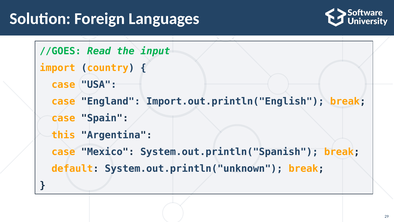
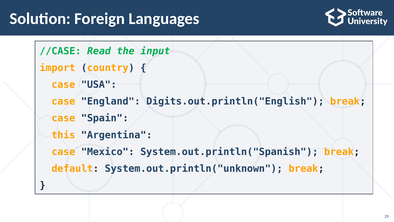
//GOES: //GOES -> //CASE
Import.out.println("English: Import.out.println("English -> Digits.out.println("English
